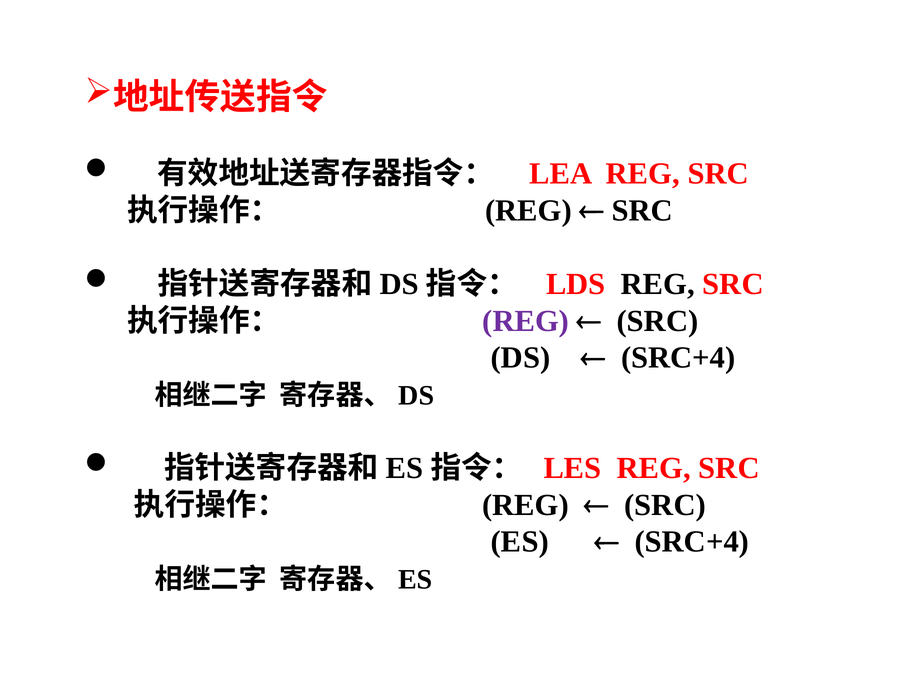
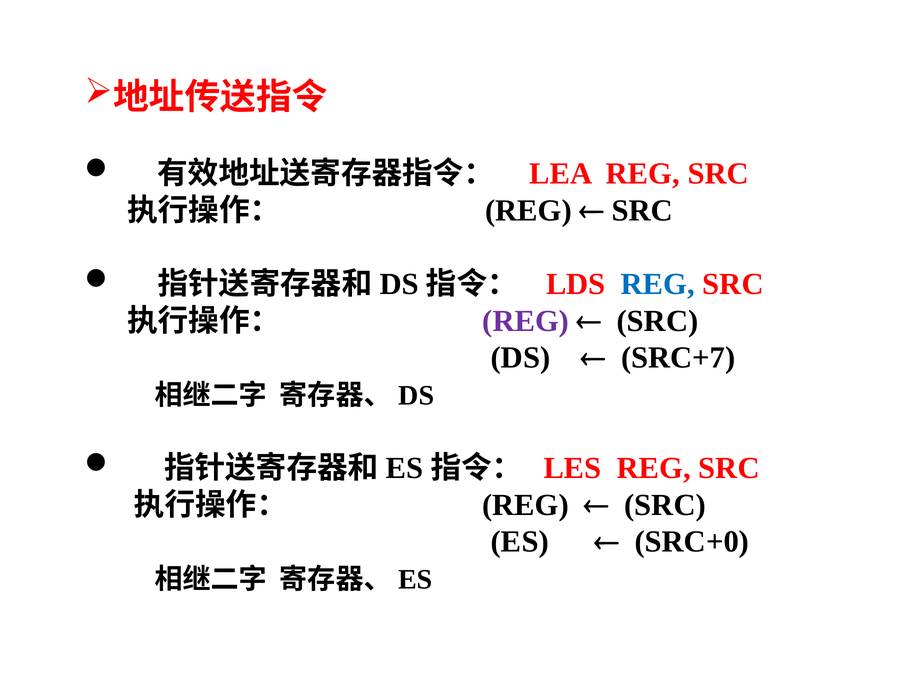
REG at (658, 284) colour: black -> blue
SRC+4 at (678, 357): SRC+4 -> SRC+7
SRC+4 at (692, 541): SRC+4 -> SRC+0
